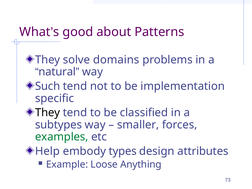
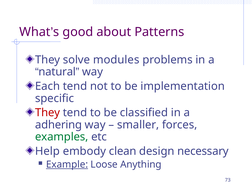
domains: domains -> modules
Such: Such -> Each
They at (48, 113) colour: black -> red
subtypes: subtypes -> adhering
types: types -> clean
attributes: attributes -> necessary
Example underline: none -> present
